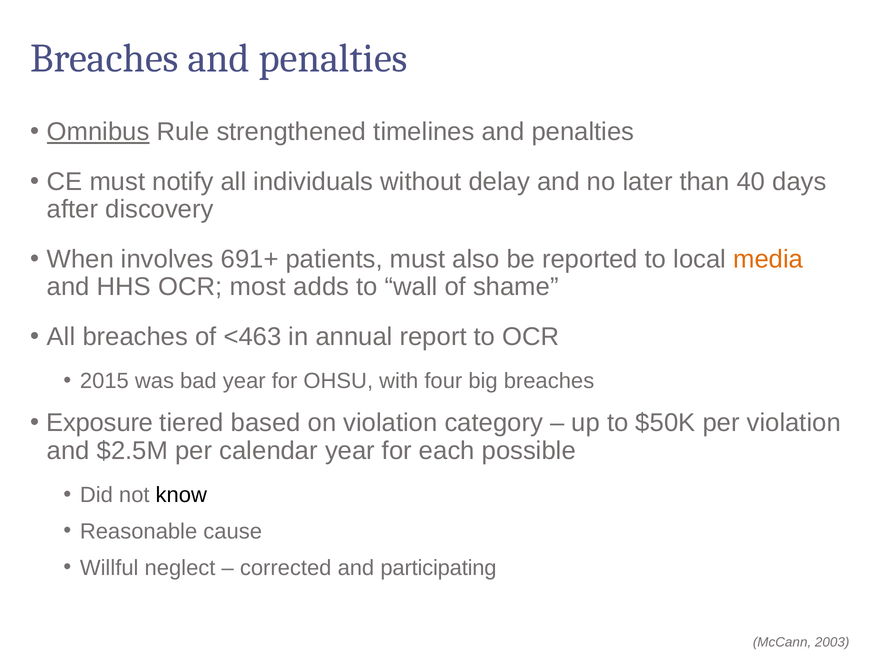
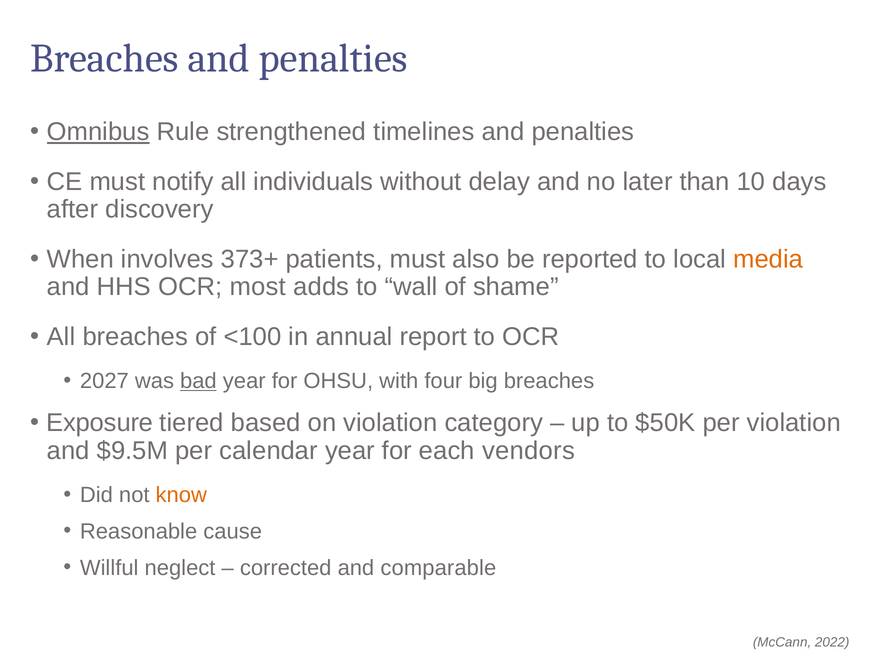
40: 40 -> 10
691+: 691+ -> 373+
<463: <463 -> <100
2015: 2015 -> 2027
bad underline: none -> present
$2.5M: $2.5M -> $9.5M
possible: possible -> vendors
know colour: black -> orange
participating: participating -> comparable
2003: 2003 -> 2022
